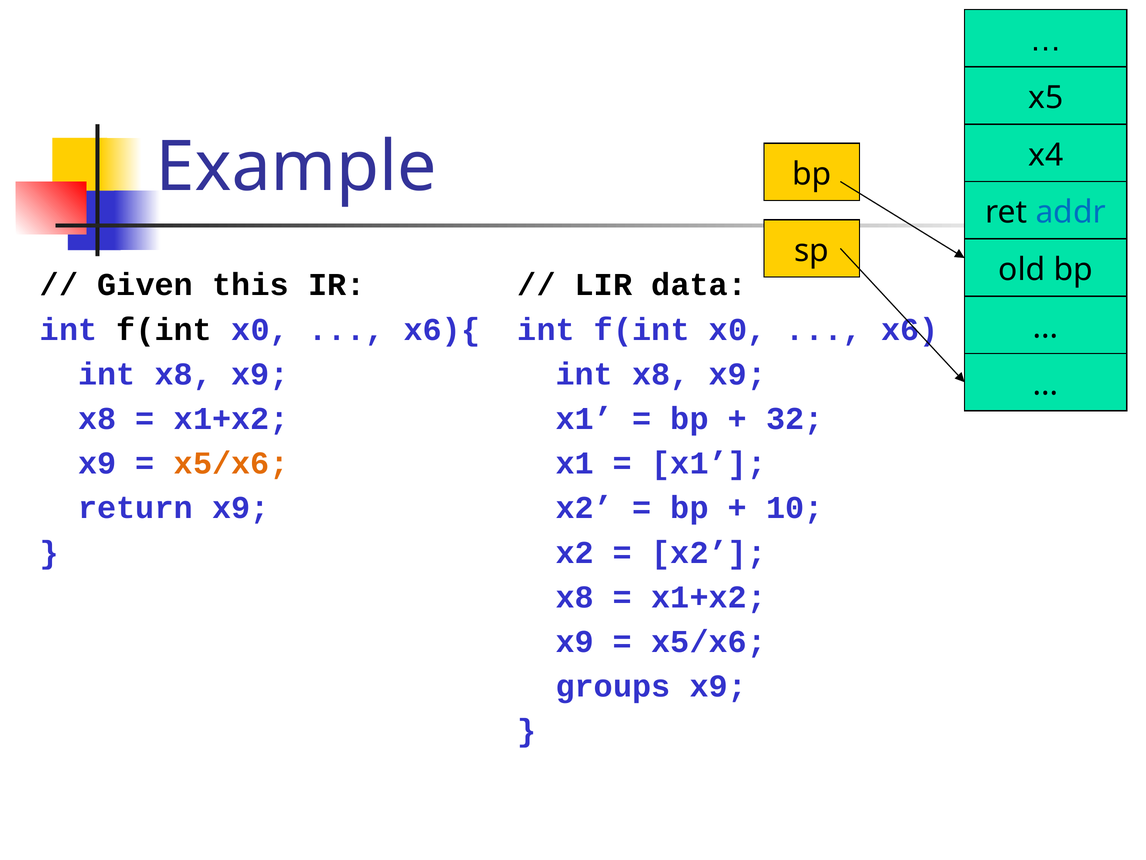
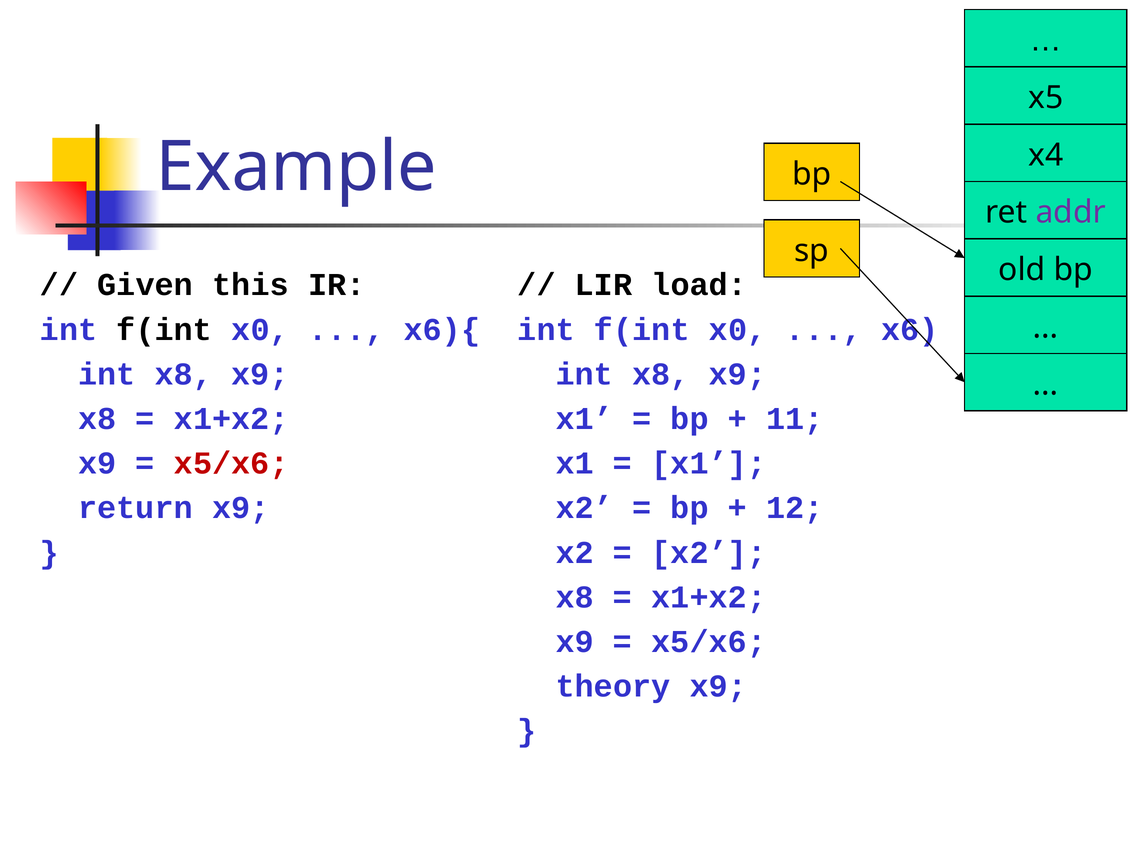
addr colour: blue -> purple
data: data -> load
32: 32 -> 11
x5/x6 at (231, 463) colour: orange -> red
10: 10 -> 12
groups: groups -> theory
